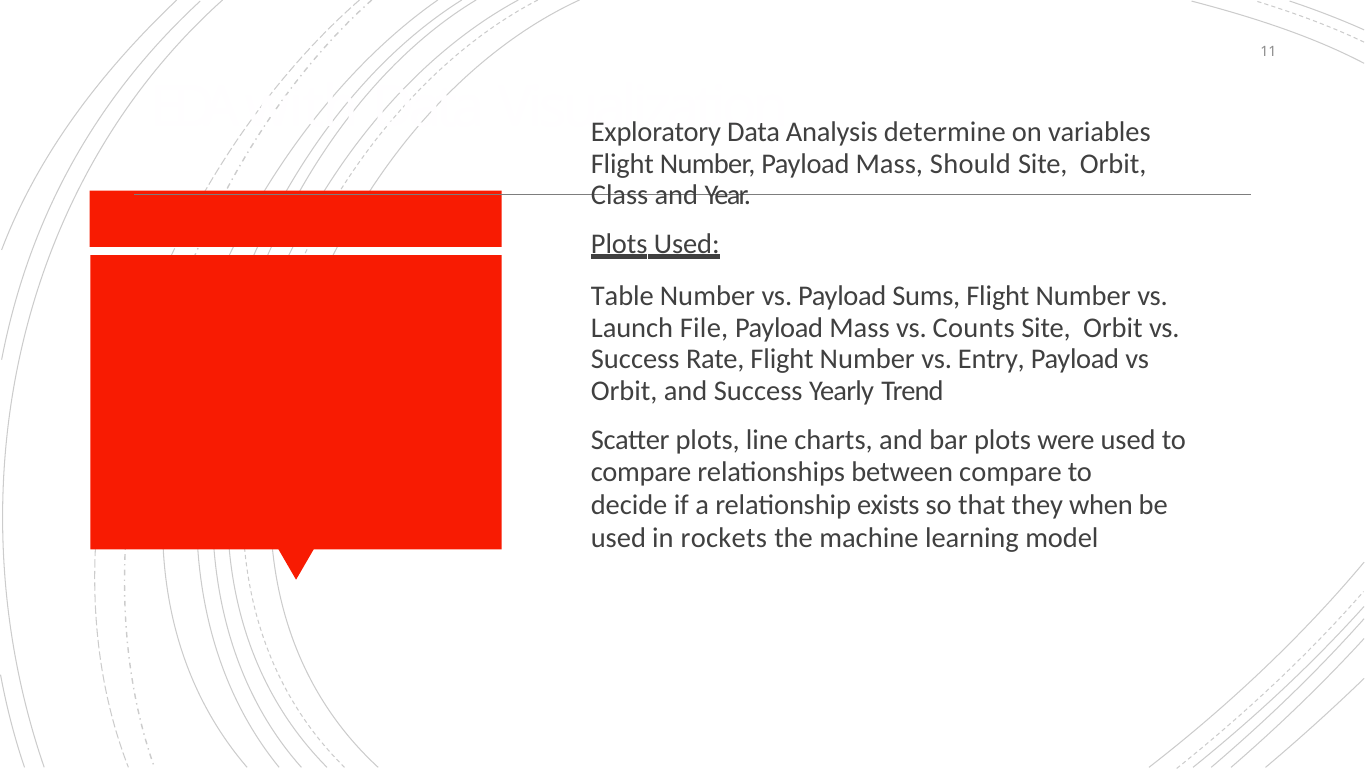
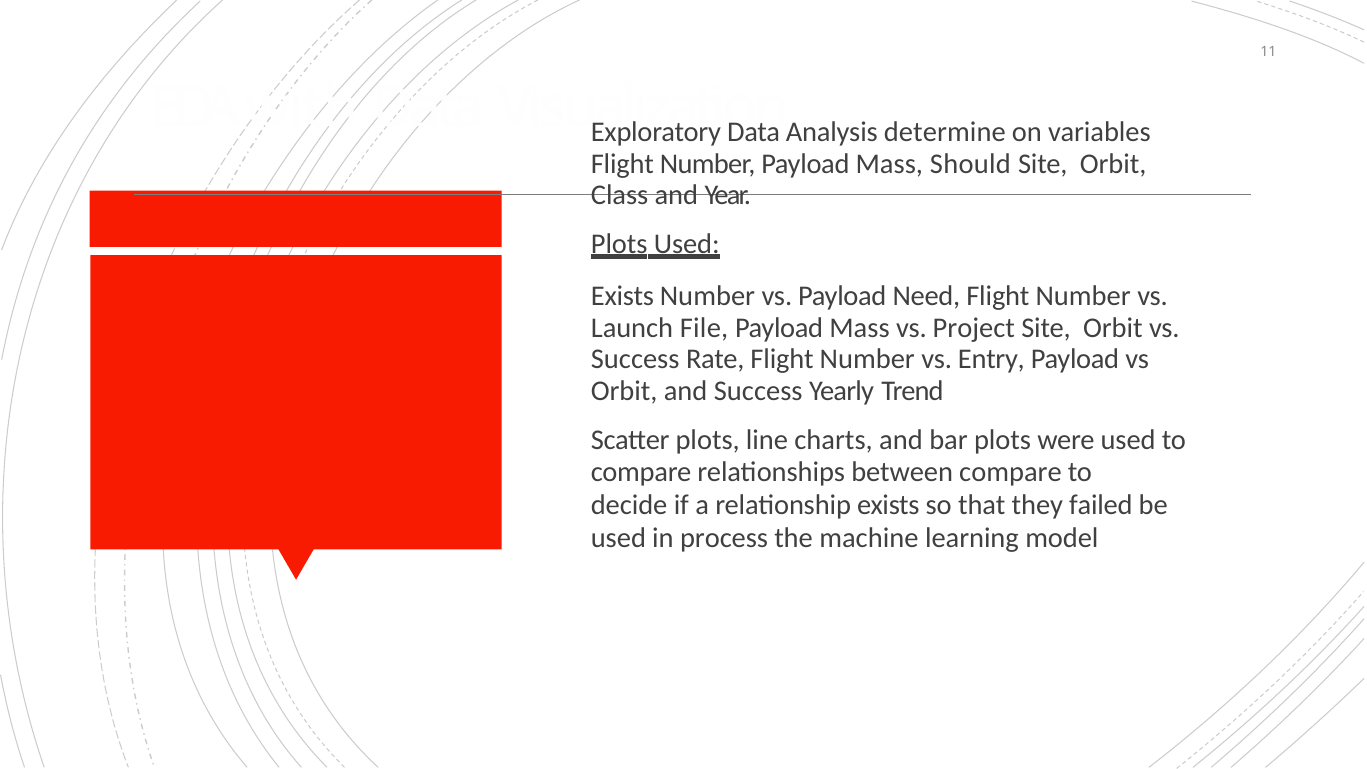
Table at (622, 296): Table -> Exists
Sums: Sums -> Need
Counts: Counts -> Project
when: when -> failed
rockets: rockets -> process
